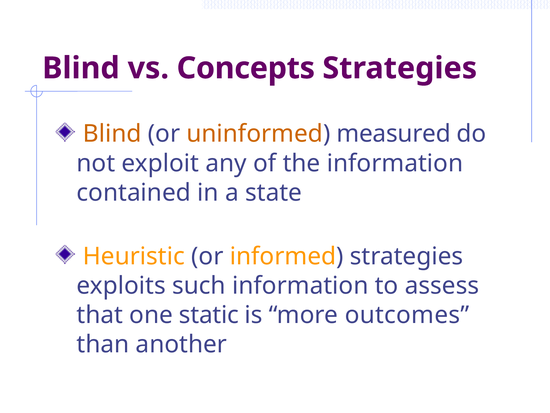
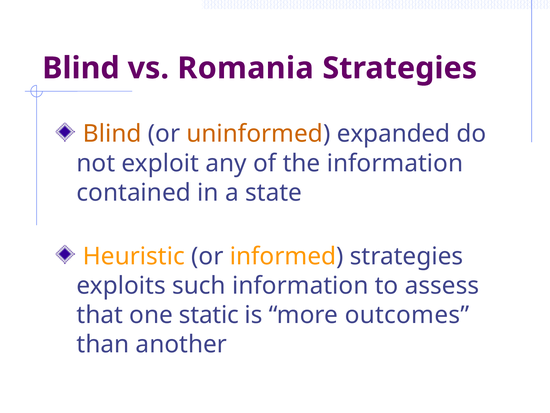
Concepts: Concepts -> Romania
measured: measured -> expanded
